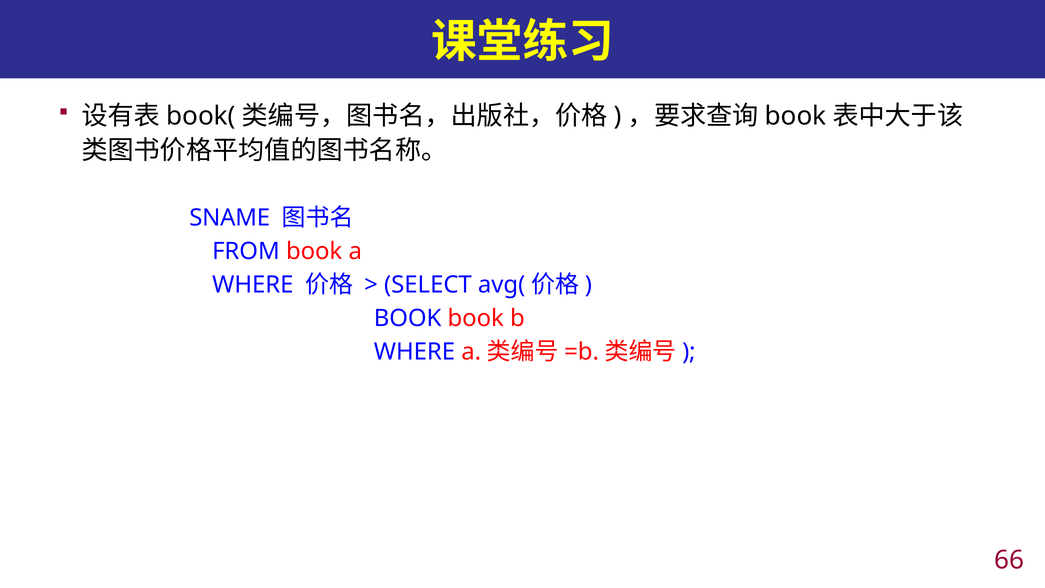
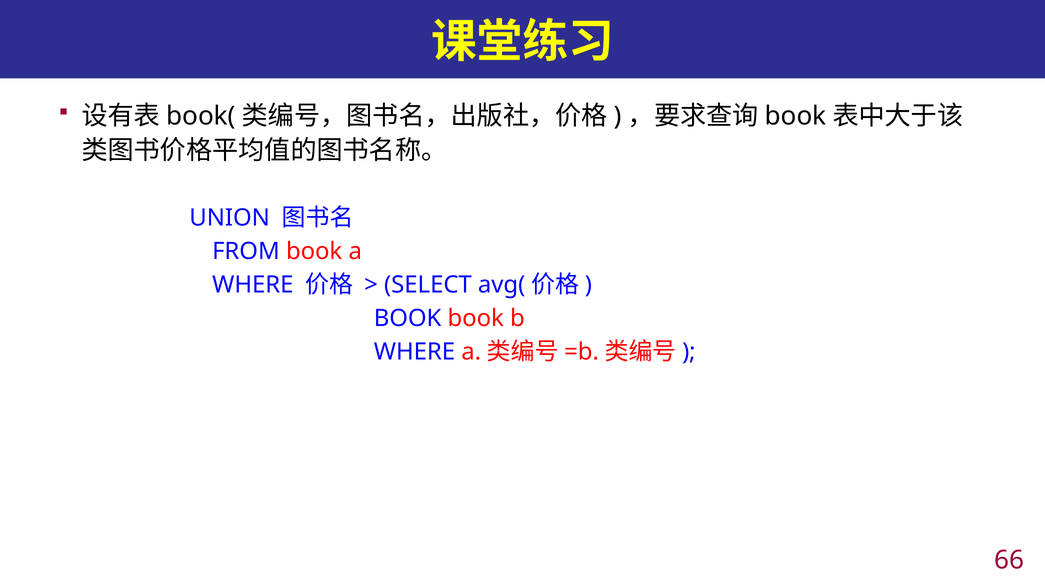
SNAME: SNAME -> UNION
